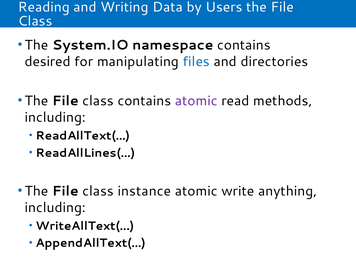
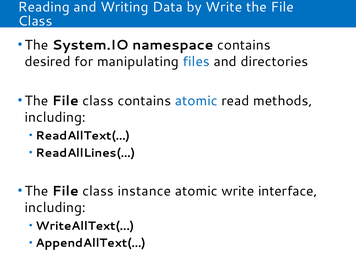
by Users: Users -> Write
atomic at (196, 101) colour: purple -> blue
anything: anything -> interface
